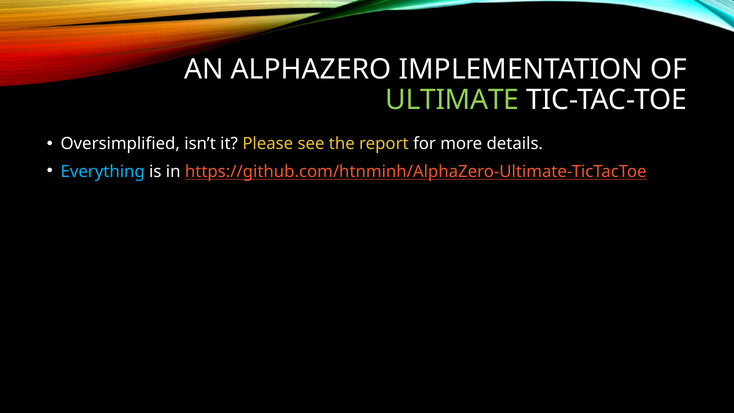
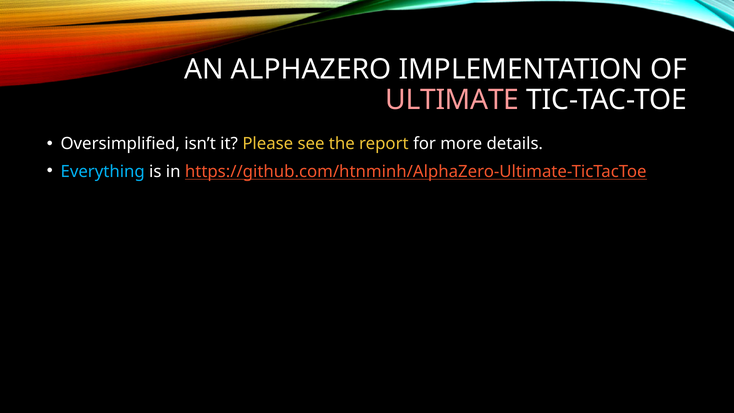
ULTIMATE colour: light green -> pink
